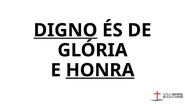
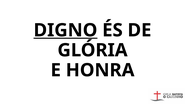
HONRA underline: present -> none
